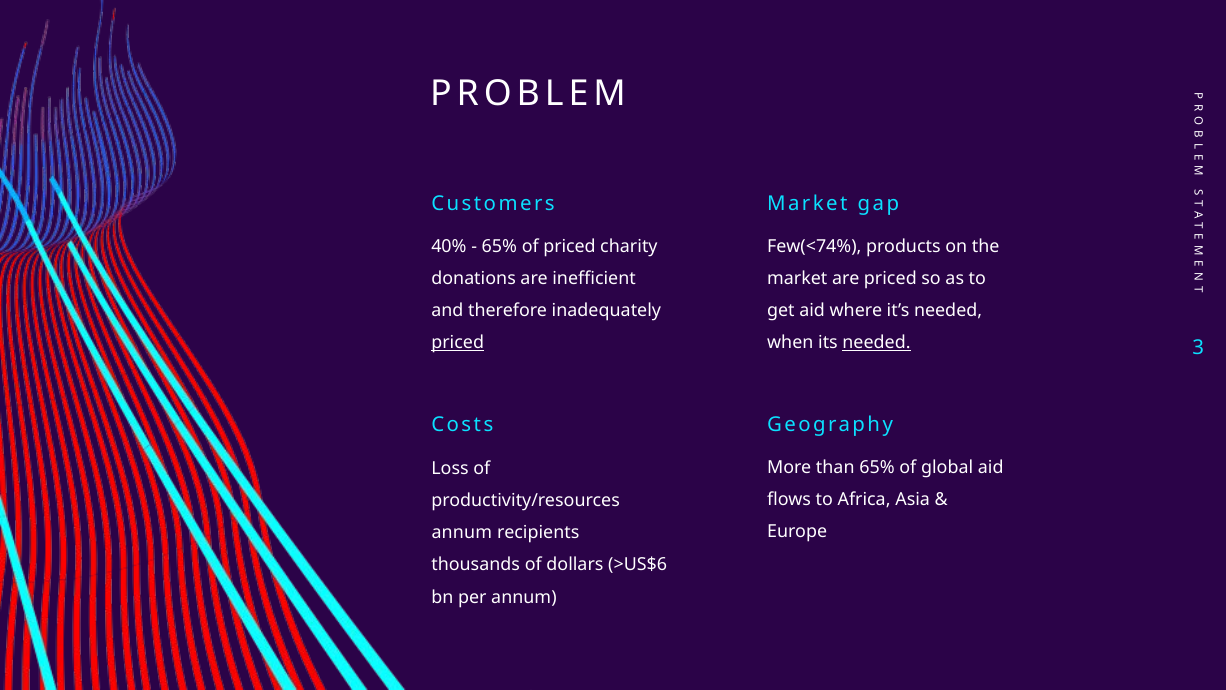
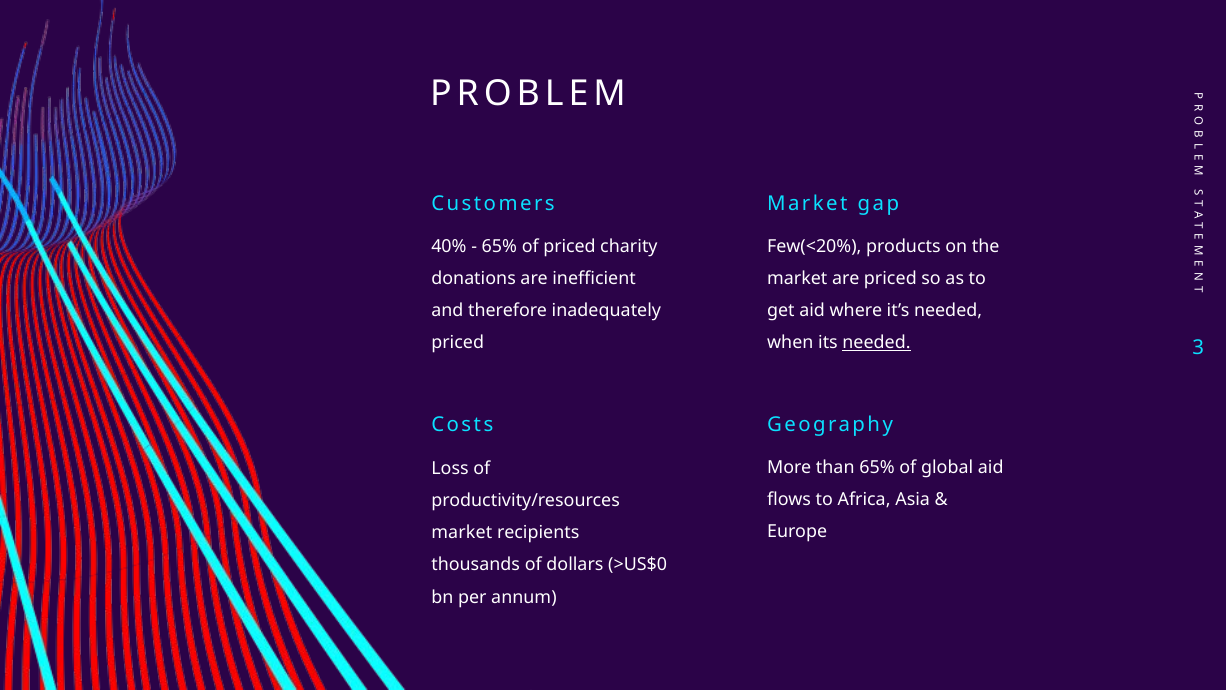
Few(<74%: Few(<74% -> Few(<20%
priced at (458, 343) underline: present -> none
annum at (462, 532): annum -> market
>US$6: >US$6 -> >US$0
